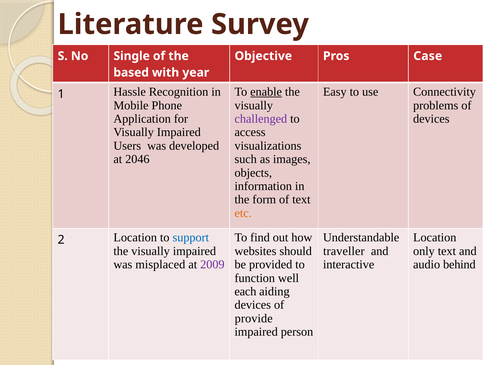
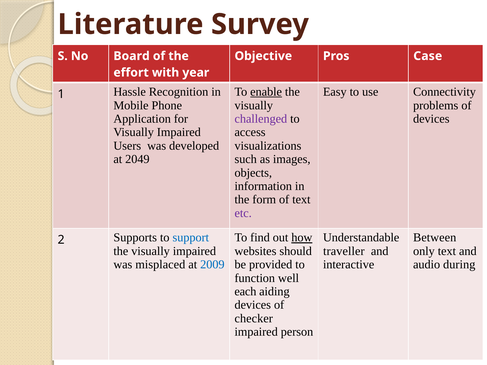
Single: Single -> Board
based: based -> effort
2046: 2046 -> 2049
etc colour: orange -> purple
how underline: none -> present
Location at (435, 238): Location -> Between
2 Location: Location -> Supports
2009 colour: purple -> blue
behind: behind -> during
provide: provide -> checker
